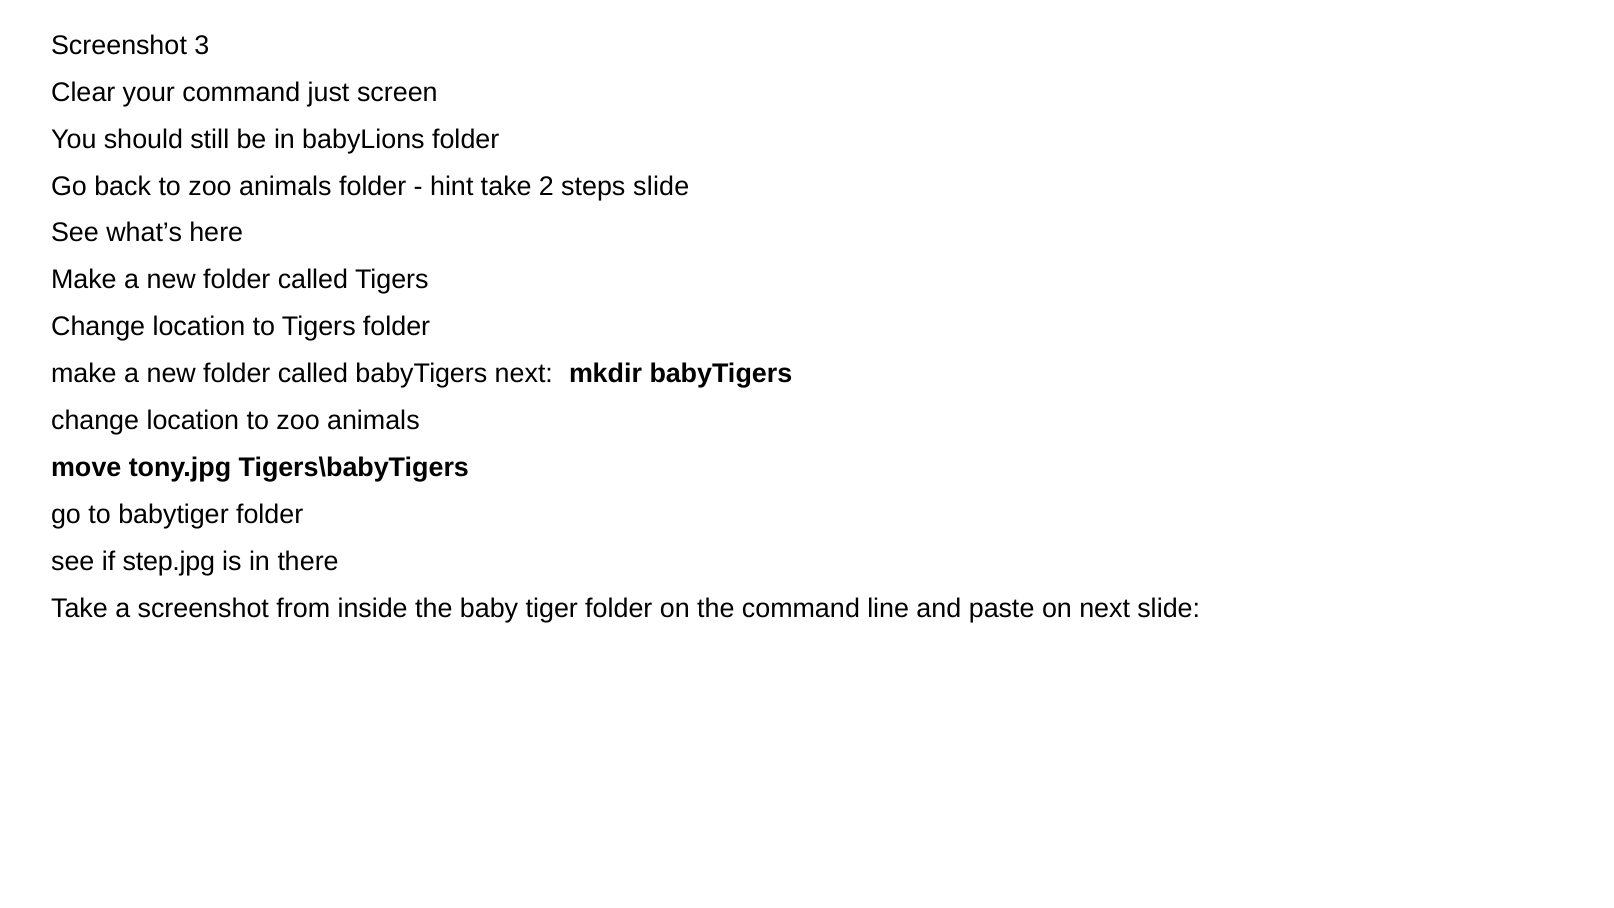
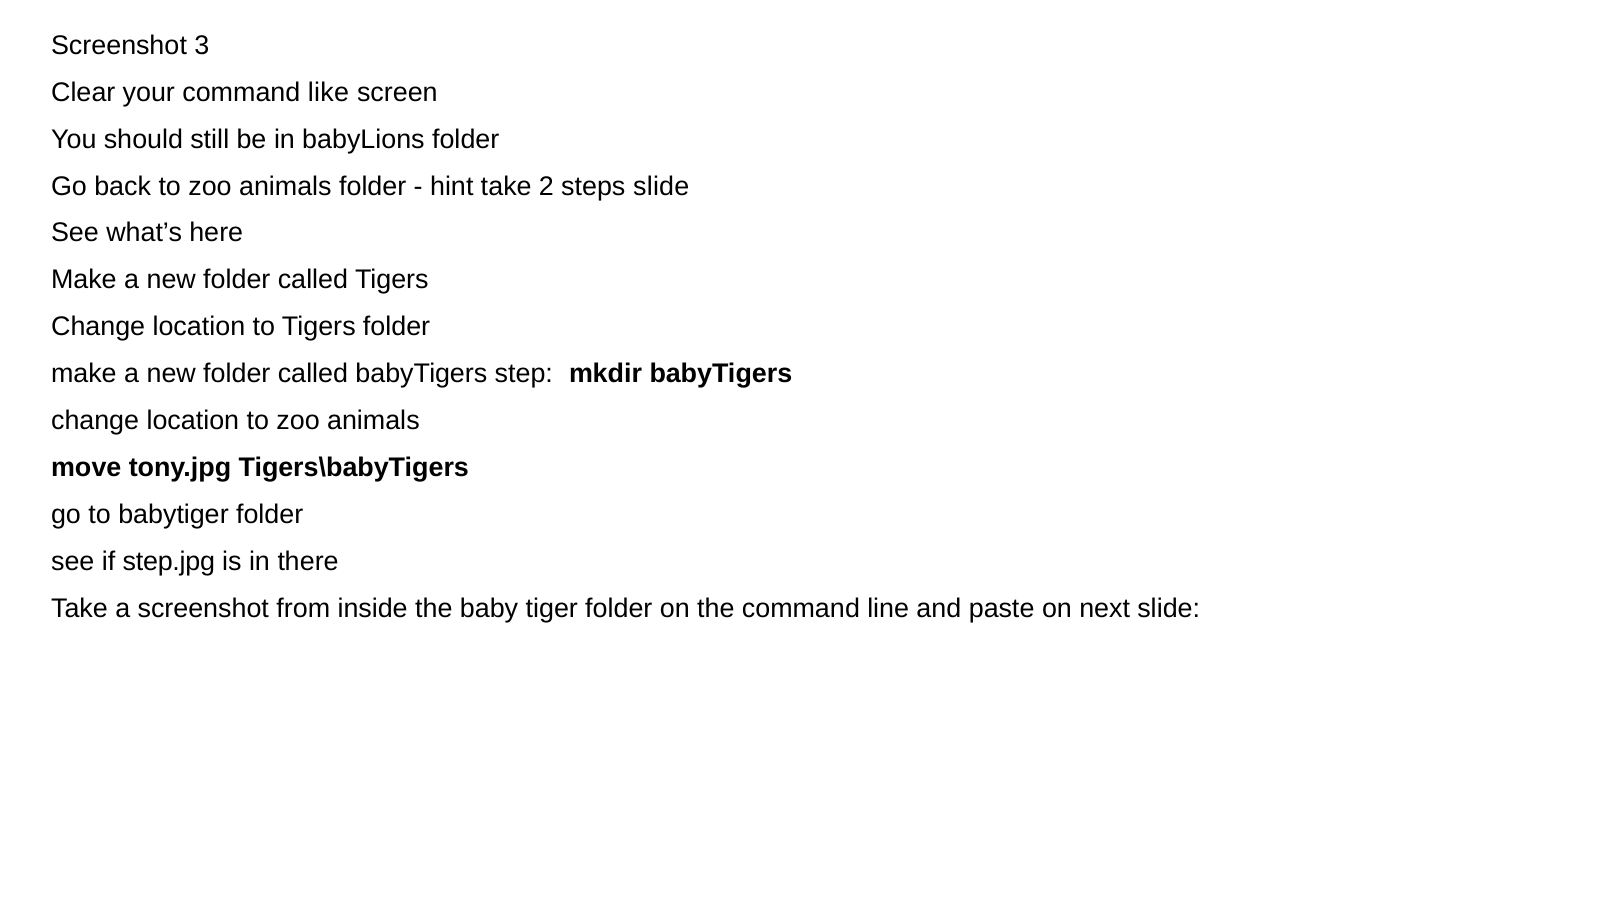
just: just -> like
babyTigers next: next -> step
